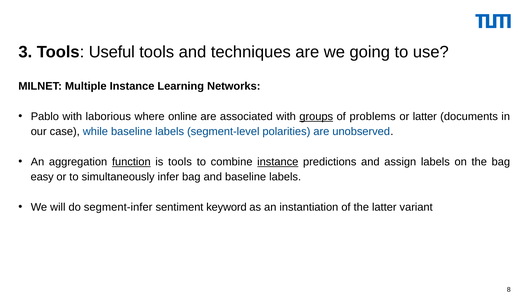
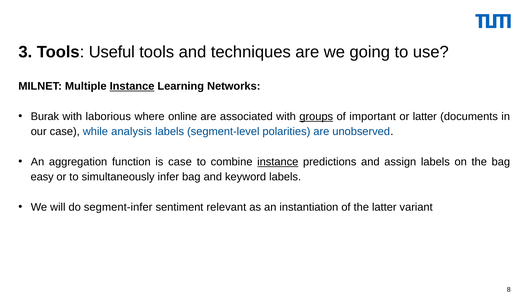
Instance at (132, 86) underline: none -> present
Pablo: Pablo -> Burak
problems: problems -> important
while baseline: baseline -> analysis
function underline: present -> none
is tools: tools -> case
and baseline: baseline -> keyword
keyword: keyword -> relevant
